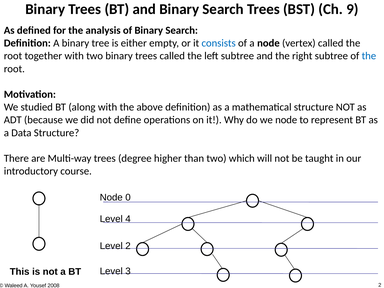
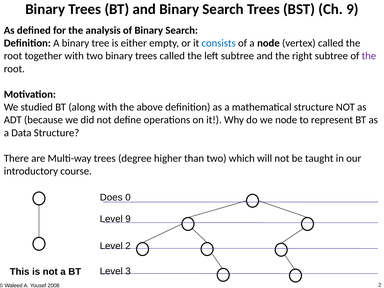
the at (369, 56) colour: blue -> purple
Node at (111, 197): Node -> Does
Level 4: 4 -> 9
